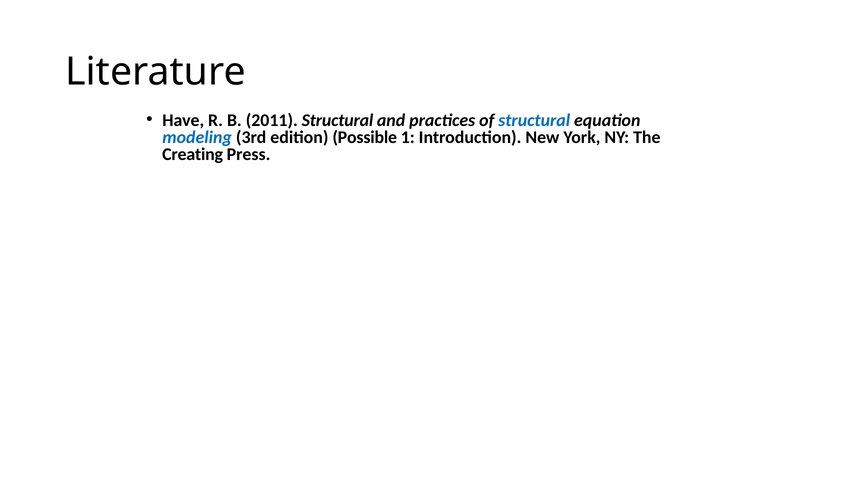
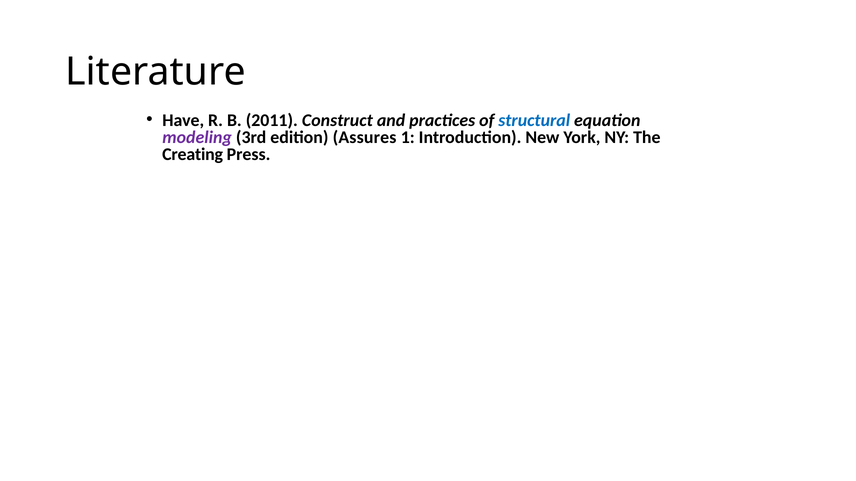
2011 Structural: Structural -> Construct
modeling colour: blue -> purple
Possible: Possible -> Assures
